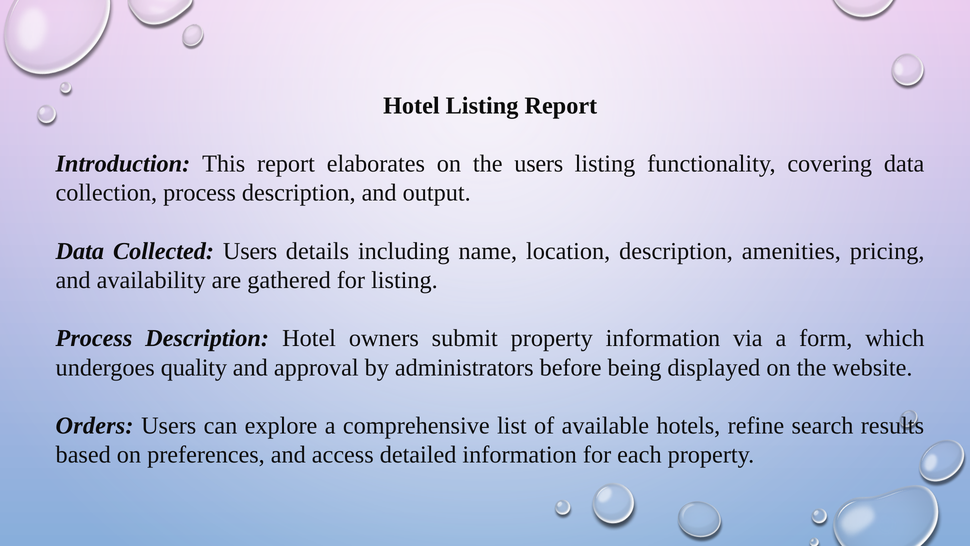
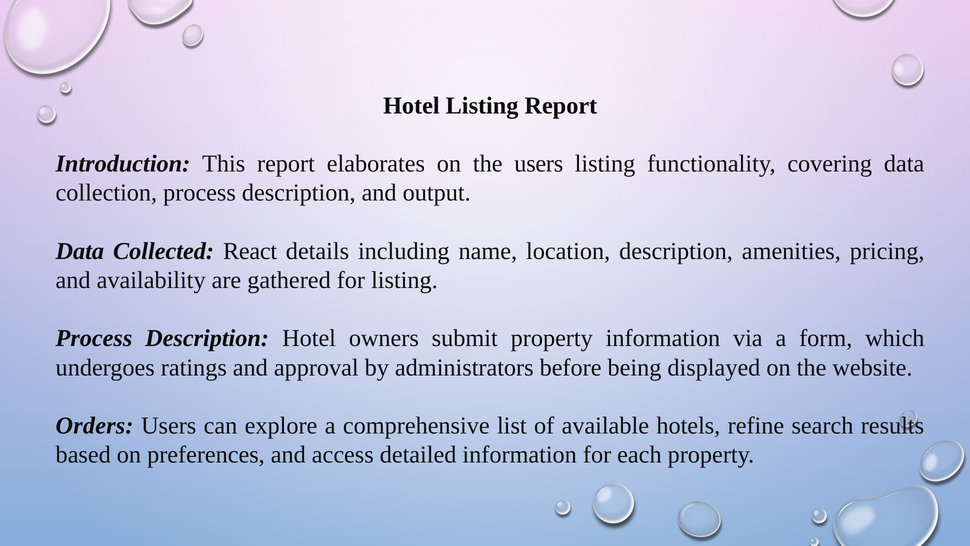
Collected Users: Users -> React
quality: quality -> ratings
